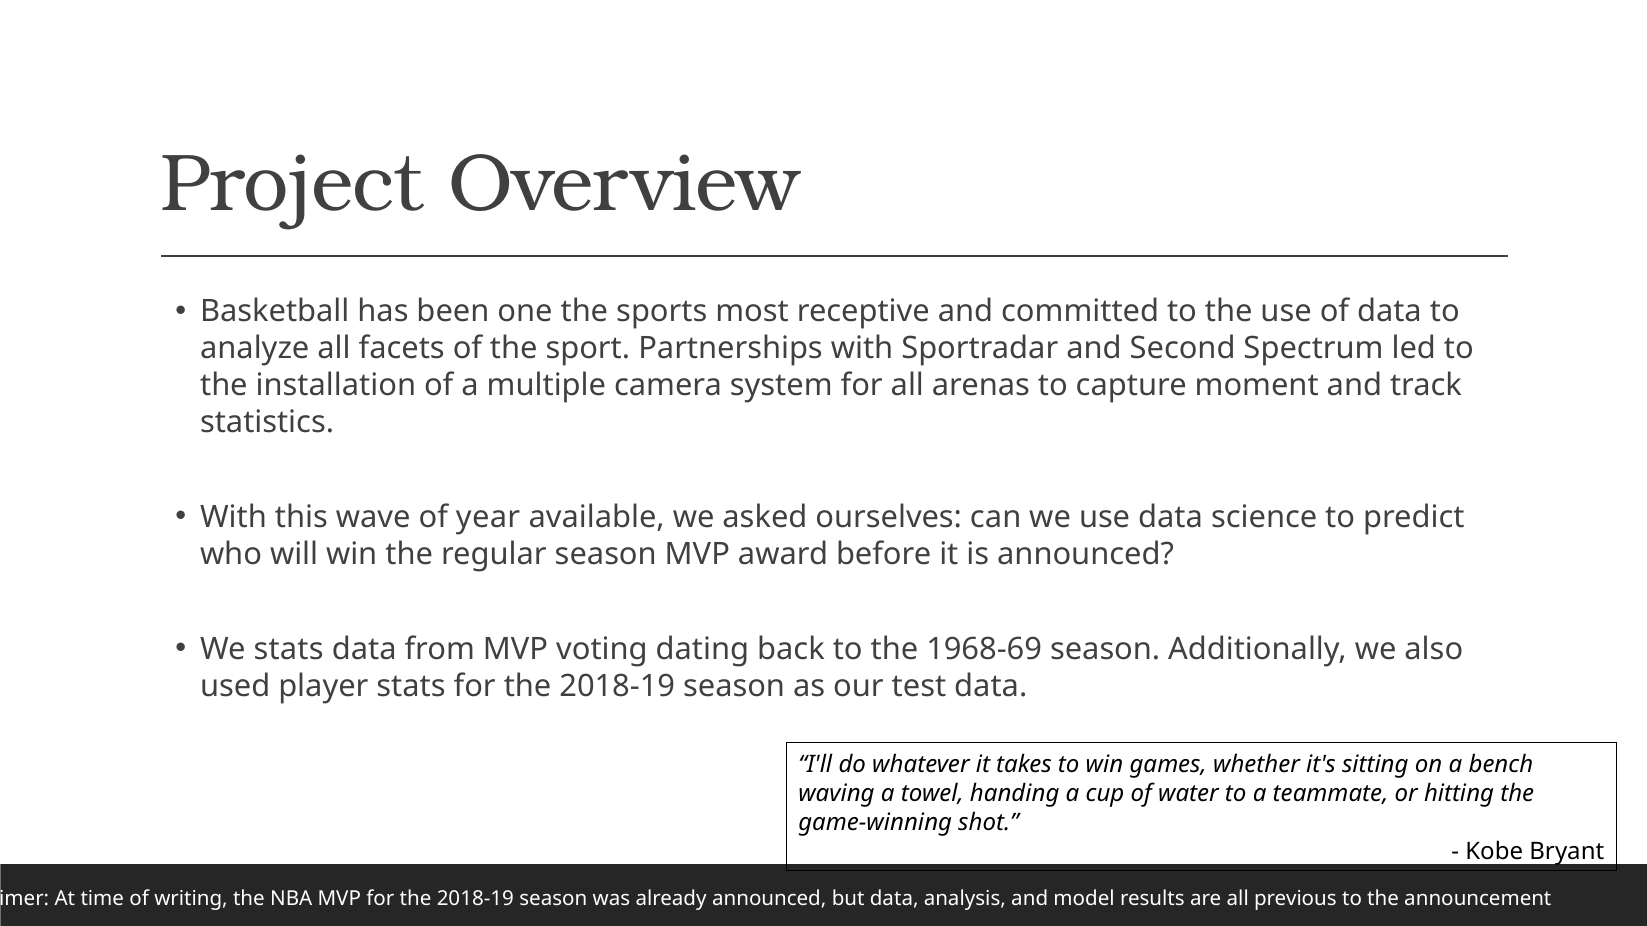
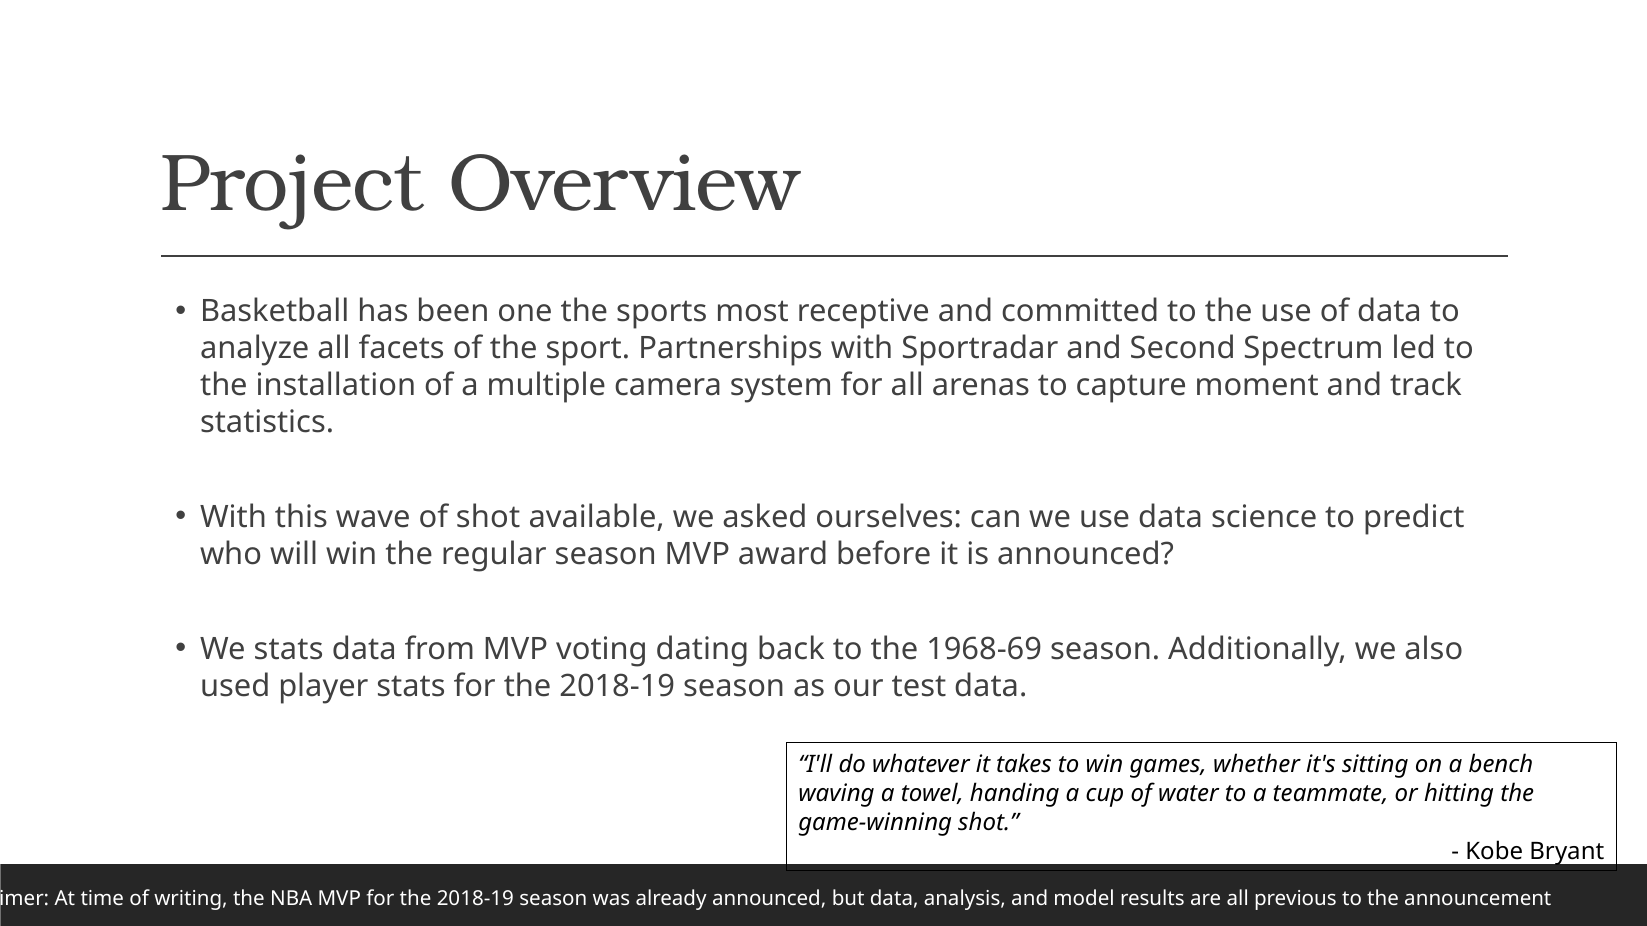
of year: year -> shot
